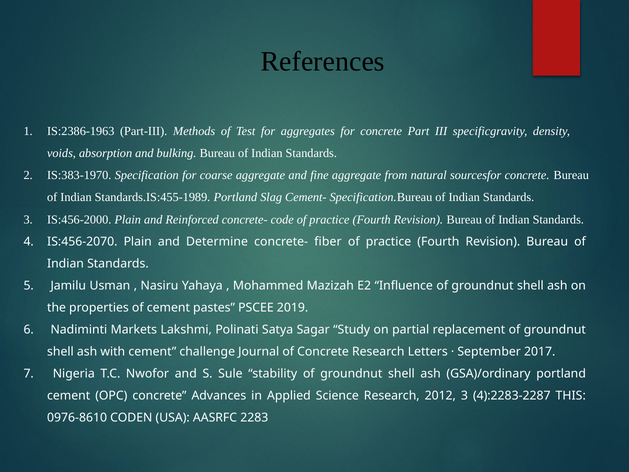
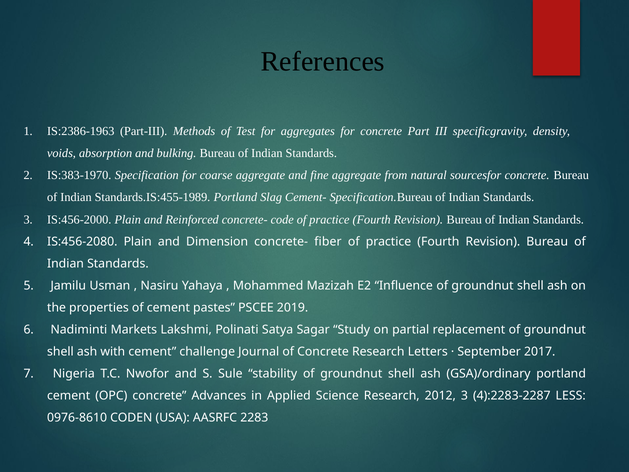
IS:456-2070: IS:456-2070 -> IS:456-2080
Determine: Determine -> Dimension
THIS: THIS -> LESS
